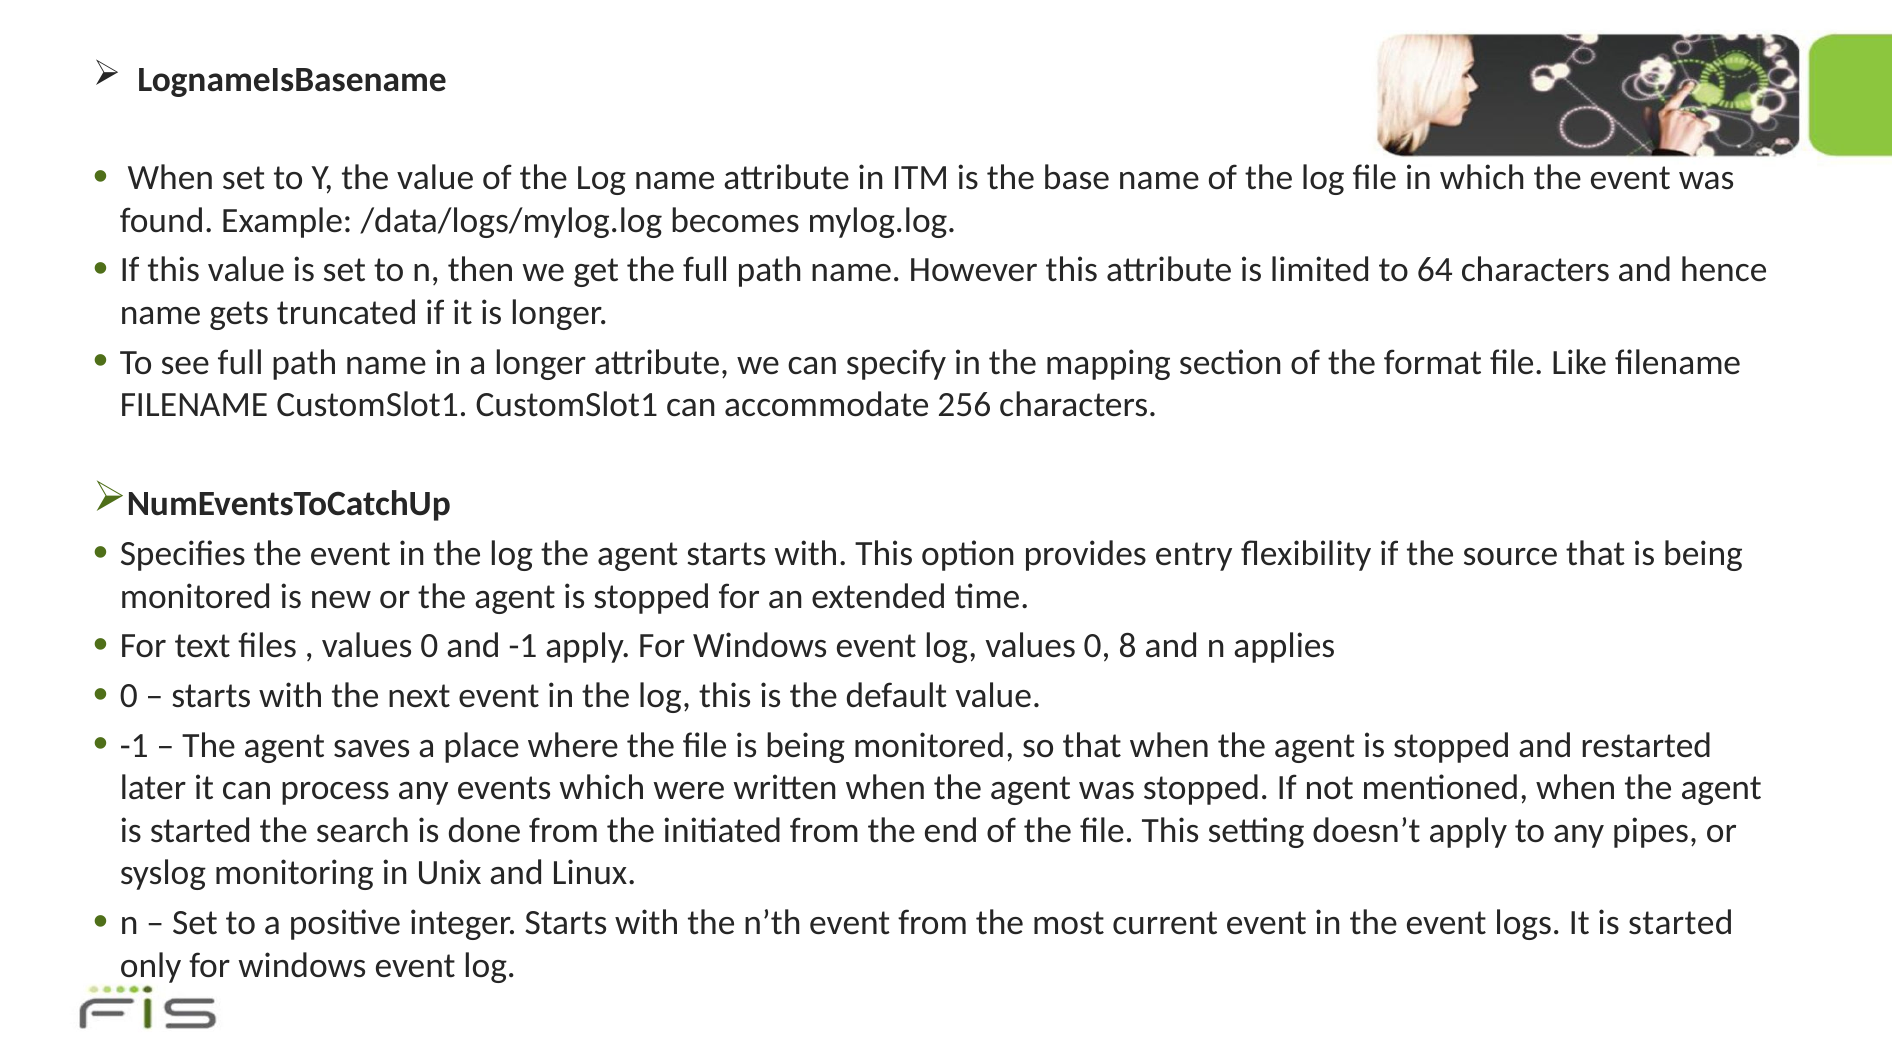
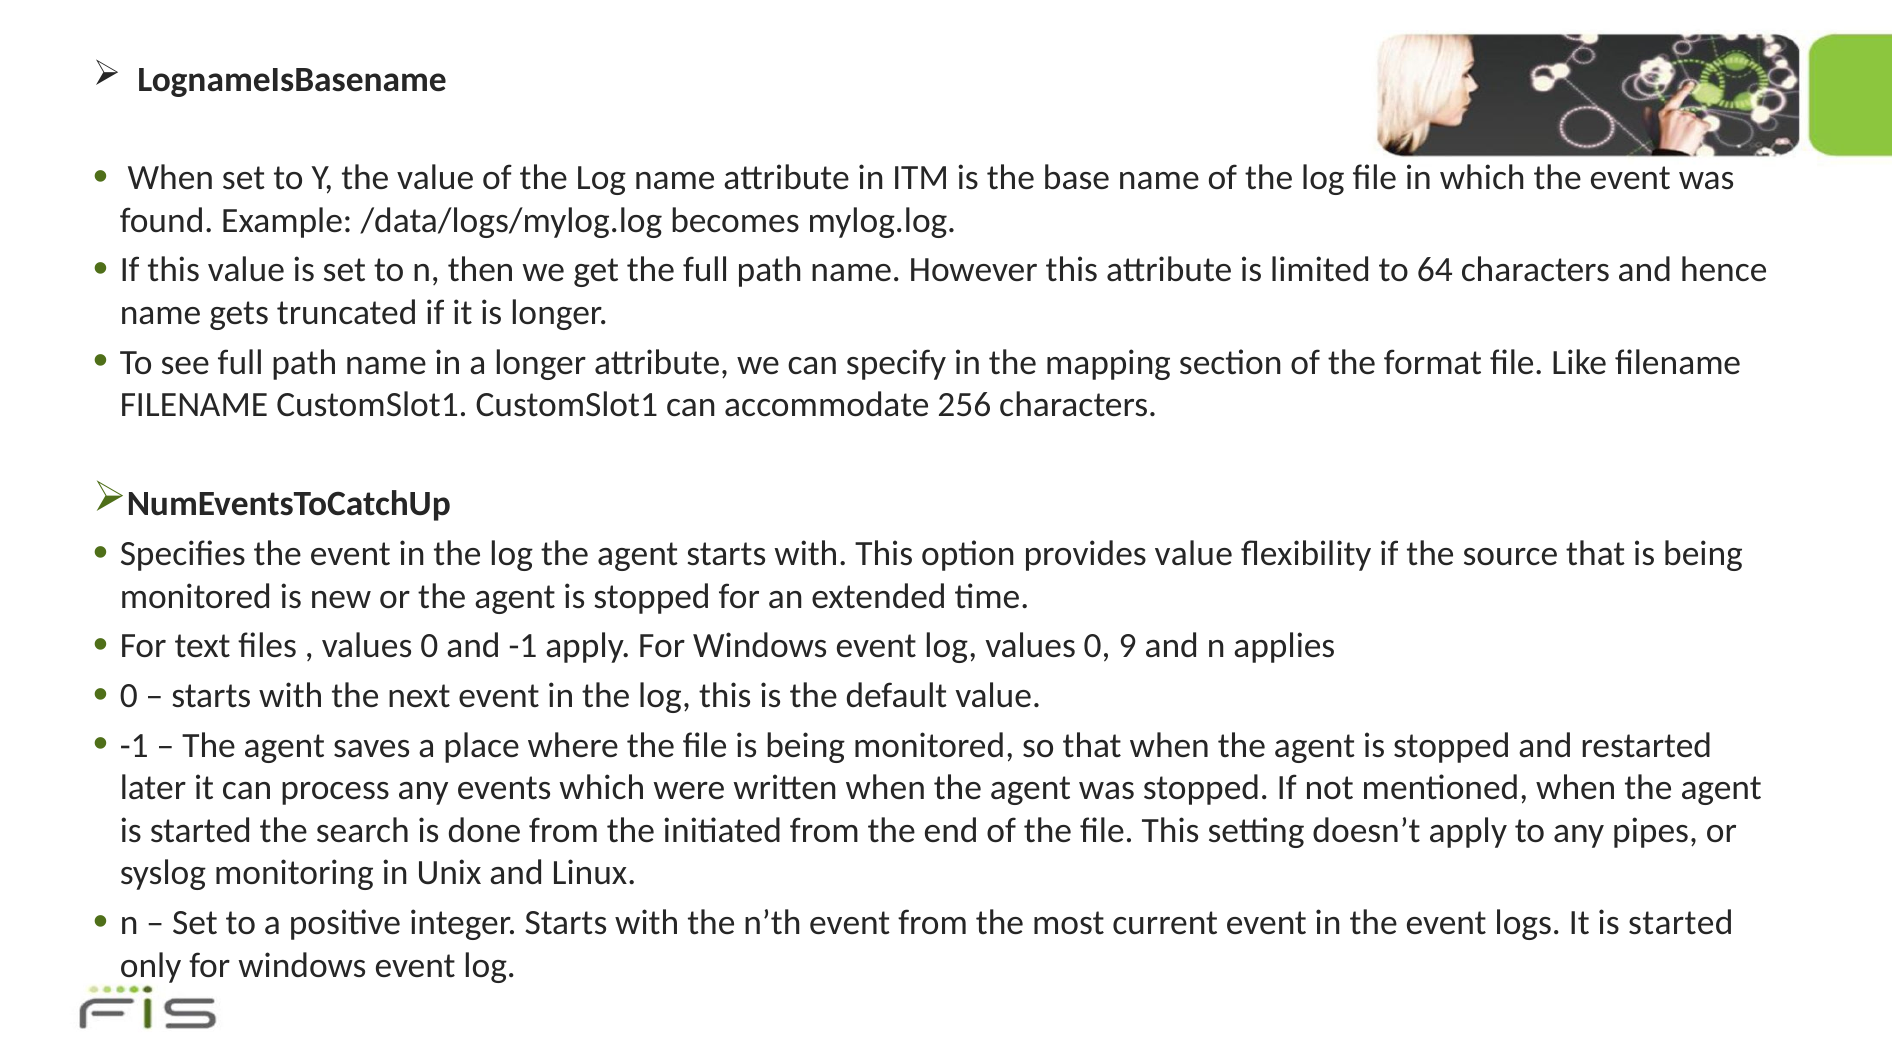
provides entry: entry -> value
8: 8 -> 9
